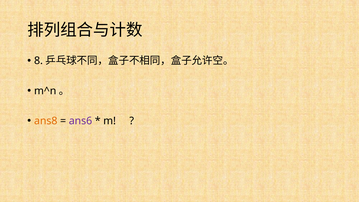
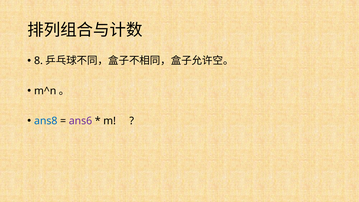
ans8 colour: orange -> blue
